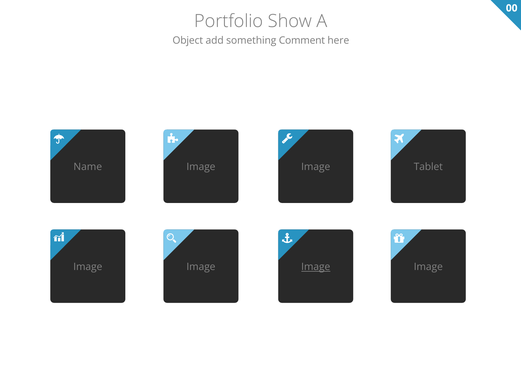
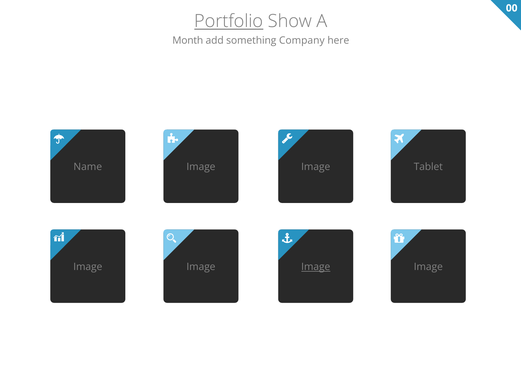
Portfolio underline: none -> present
Object: Object -> Month
Comment: Comment -> Company
